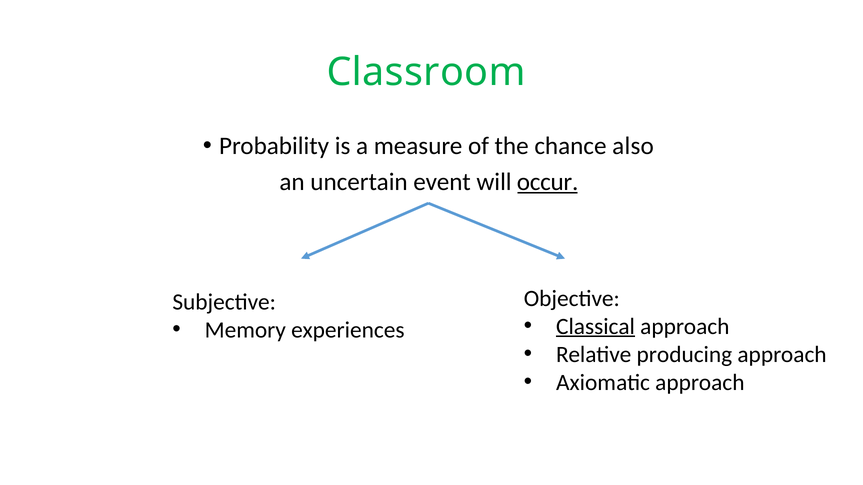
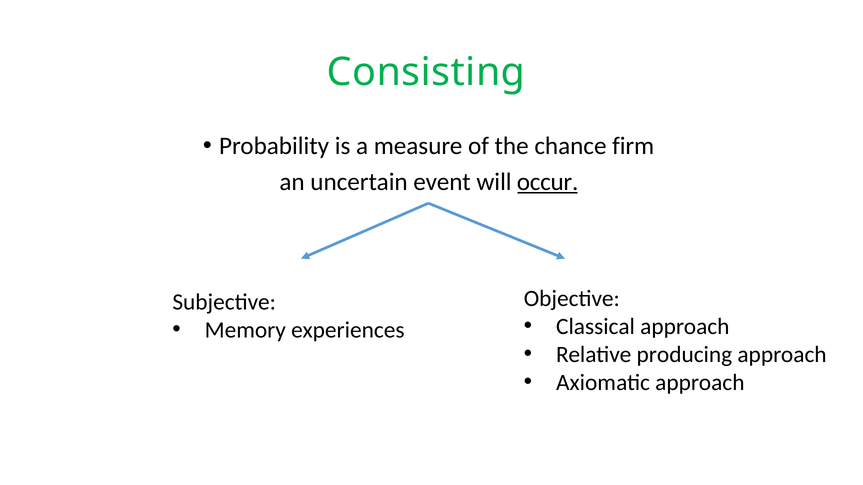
Classroom: Classroom -> Consisting
also: also -> firm
Classical underline: present -> none
